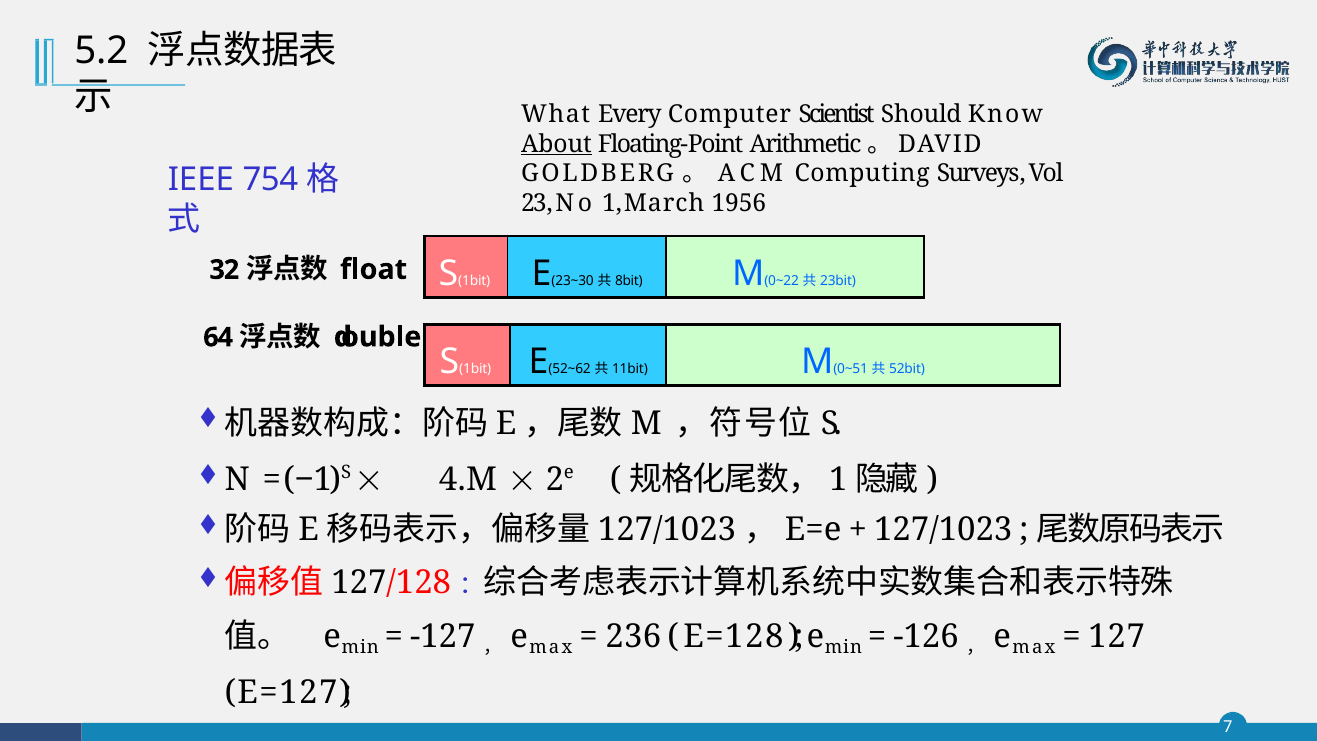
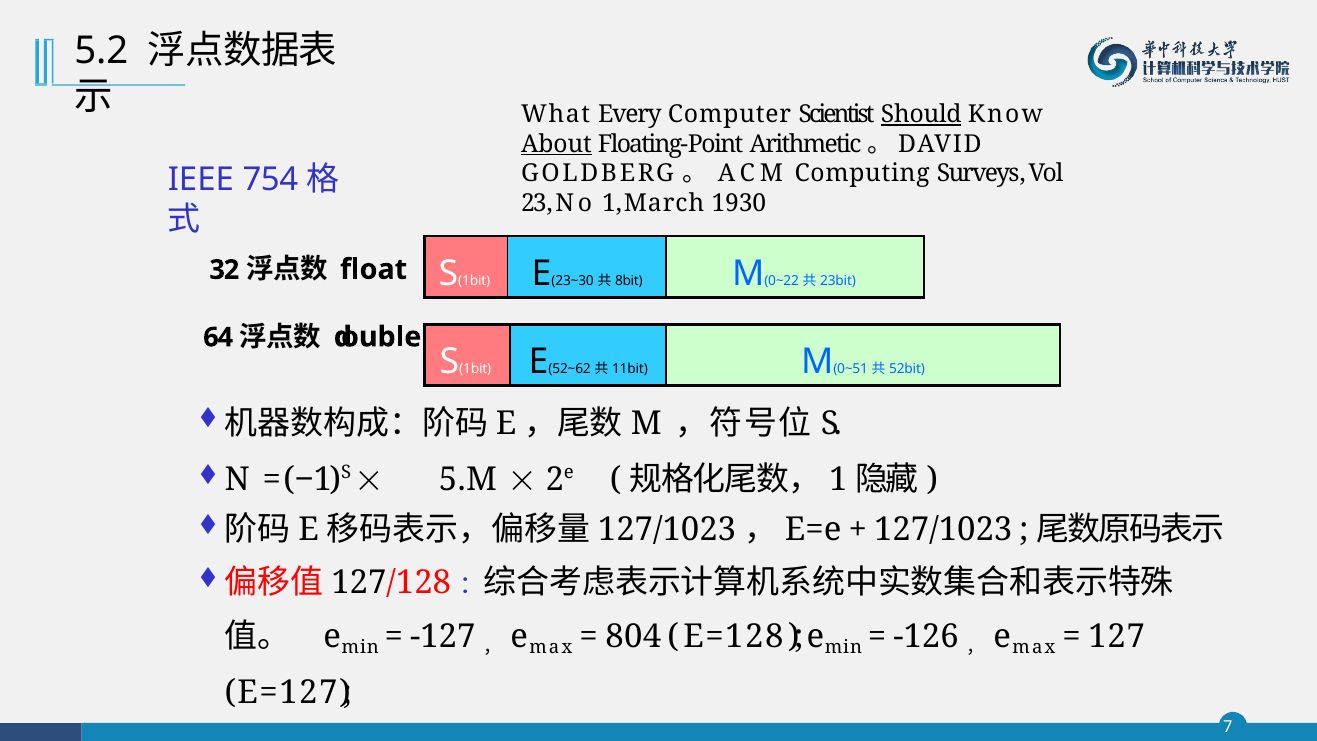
Should underline: none -> present
1956: 1956 -> 1930
4.M: 4.M -> 5.M
236: 236 -> 804
